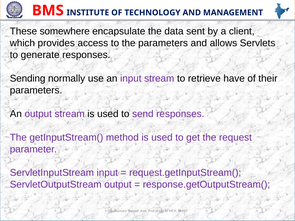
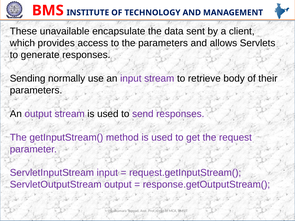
somewhere: somewhere -> unavailable
have: have -> body
